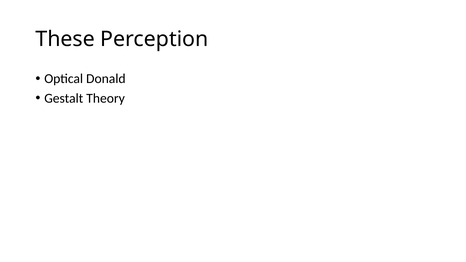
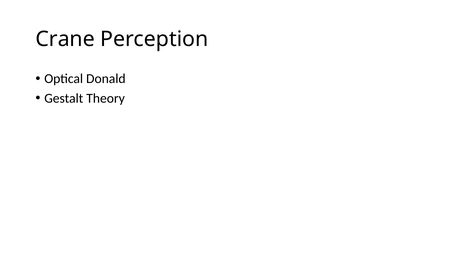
These: These -> Crane
